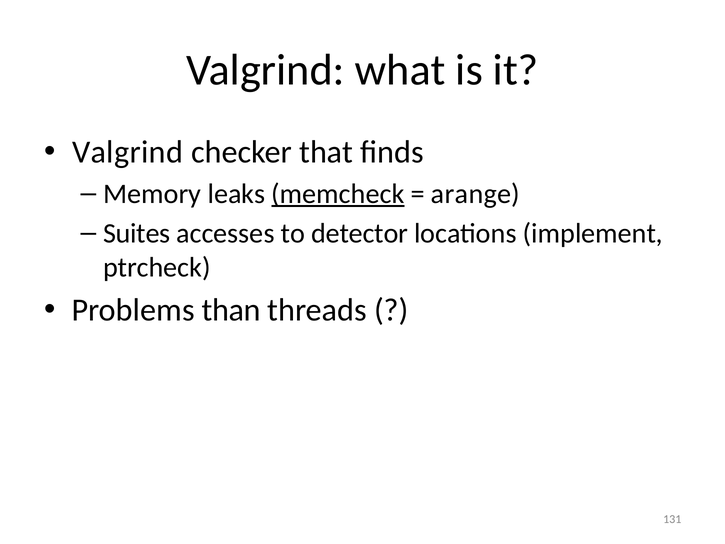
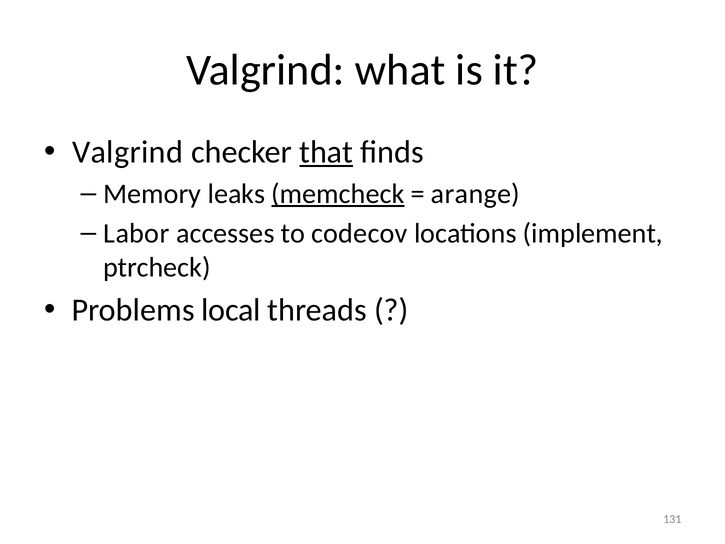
that underline: none -> present
Suites: Suites -> Labor
detector: detector -> codecov
than: than -> local
